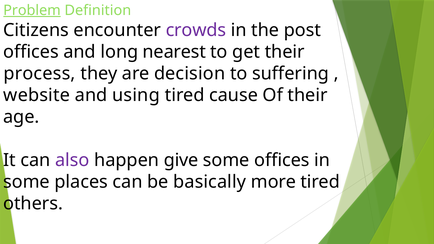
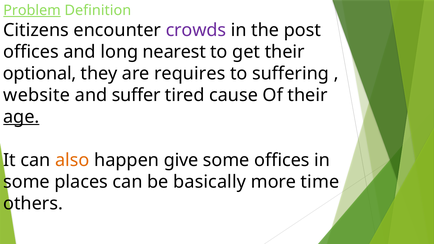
process: process -> optional
decision: decision -> requires
using: using -> suffer
age underline: none -> present
also colour: purple -> orange
more tired: tired -> time
